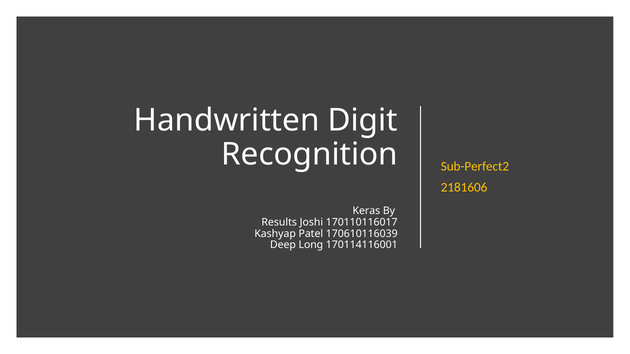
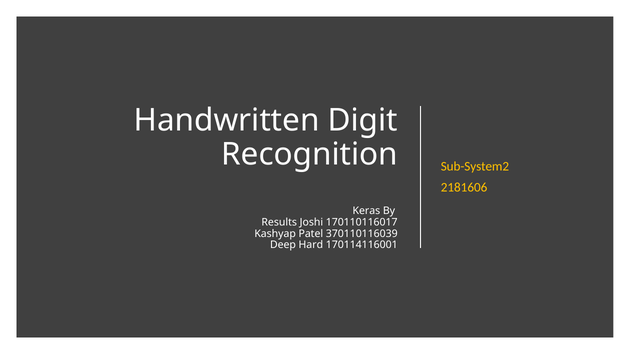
Sub-Perfect2: Sub-Perfect2 -> Sub-System2
170610116039: 170610116039 -> 370110116039
Long: Long -> Hard
